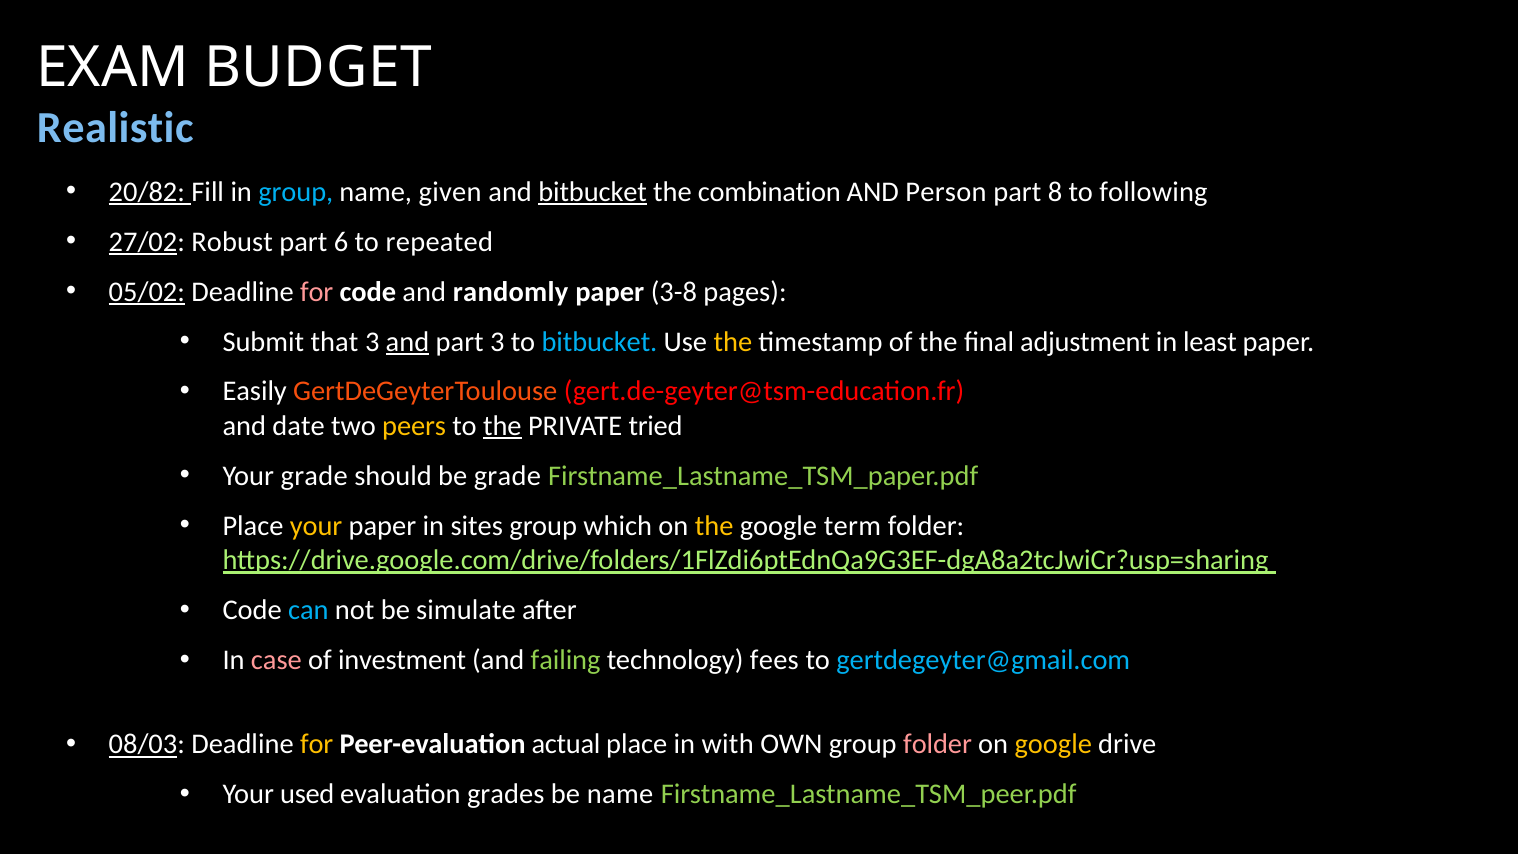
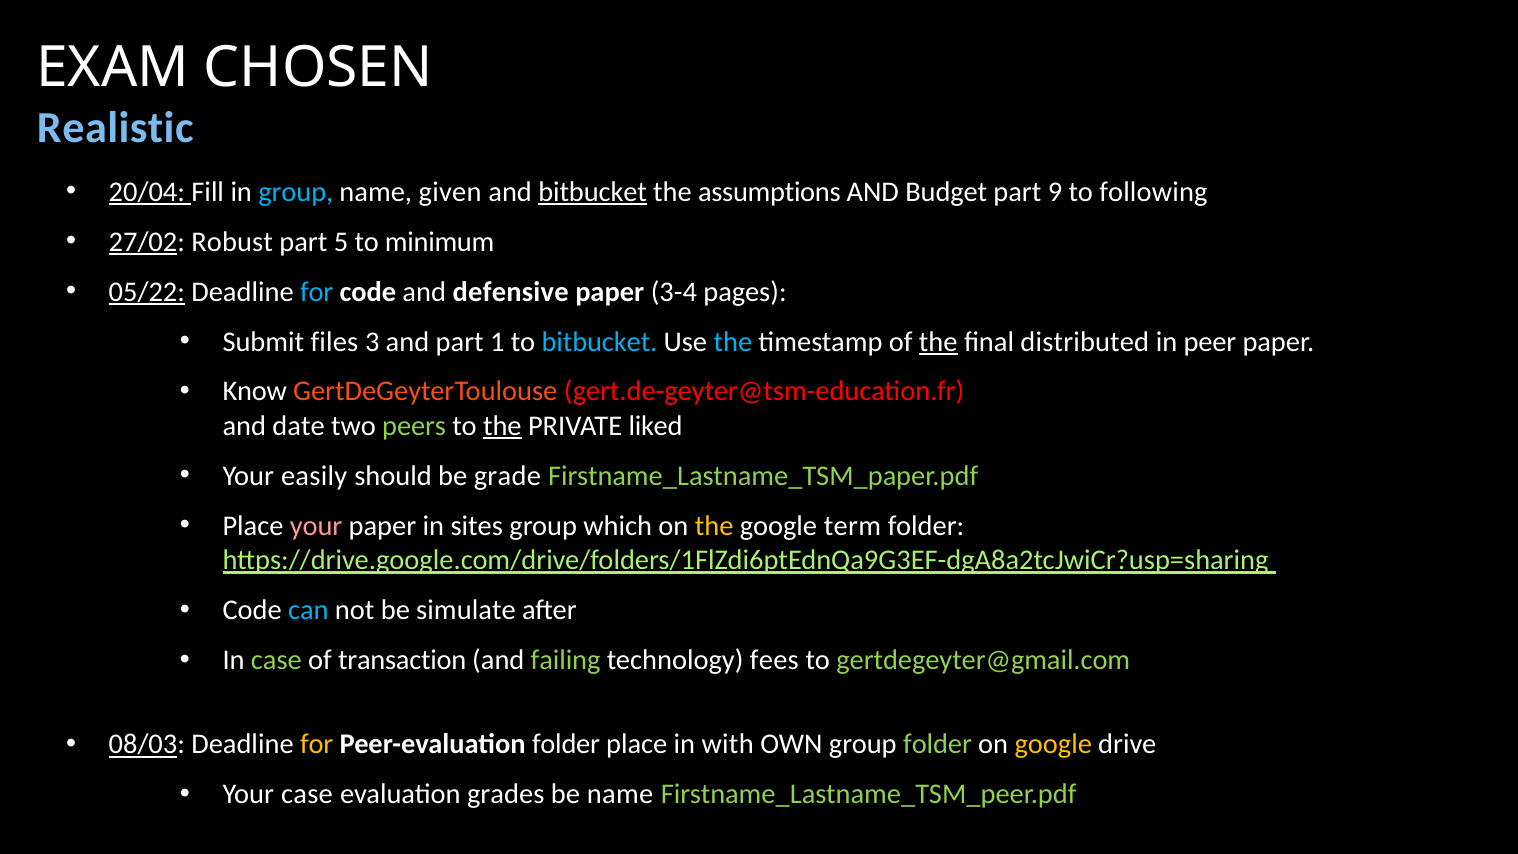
BUDGET: BUDGET -> CHOSEN
20/82: 20/82 -> 20/04
combination: combination -> assumptions
Person: Person -> Budget
8: 8 -> 9
6: 6 -> 5
repeated: repeated -> minimum
05/02: 05/02 -> 05/22
for at (317, 292) colour: pink -> light blue
randomly: randomly -> defensive
3-8: 3-8 -> 3-4
that: that -> files
and at (407, 342) underline: present -> none
part 3: 3 -> 1
the at (733, 342) colour: yellow -> light blue
the at (938, 342) underline: none -> present
adjustment: adjustment -> distributed
least: least -> peer
Easily: Easily -> Know
peers colour: yellow -> light green
tried: tried -> liked
Your grade: grade -> easily
your at (316, 526) colour: yellow -> pink
case at (276, 660) colour: pink -> light green
investment: investment -> transaction
gertdegeyter@gmail.com colour: light blue -> light green
Peer-evaluation actual: actual -> folder
folder at (938, 744) colour: pink -> light green
Your used: used -> case
